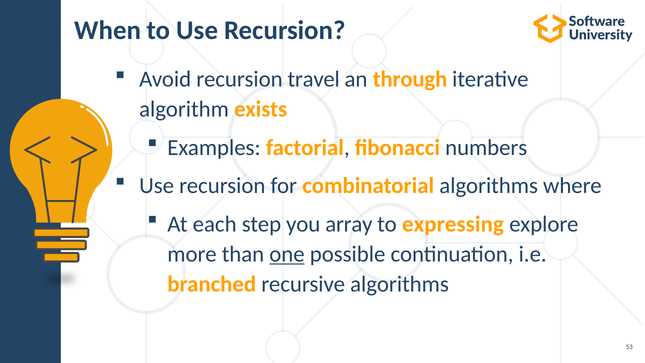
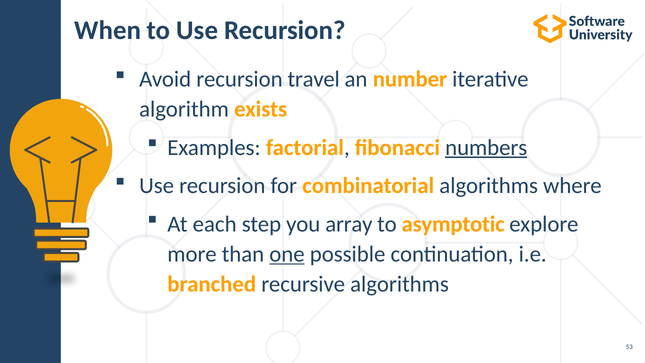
through: through -> number
numbers underline: none -> present
expressing: expressing -> asymptotic
